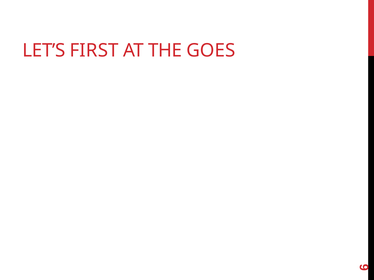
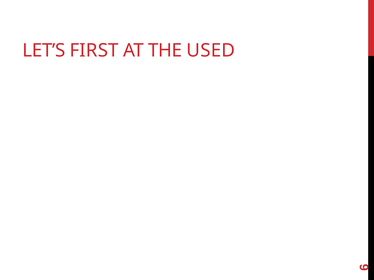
GOES: GOES -> USED
